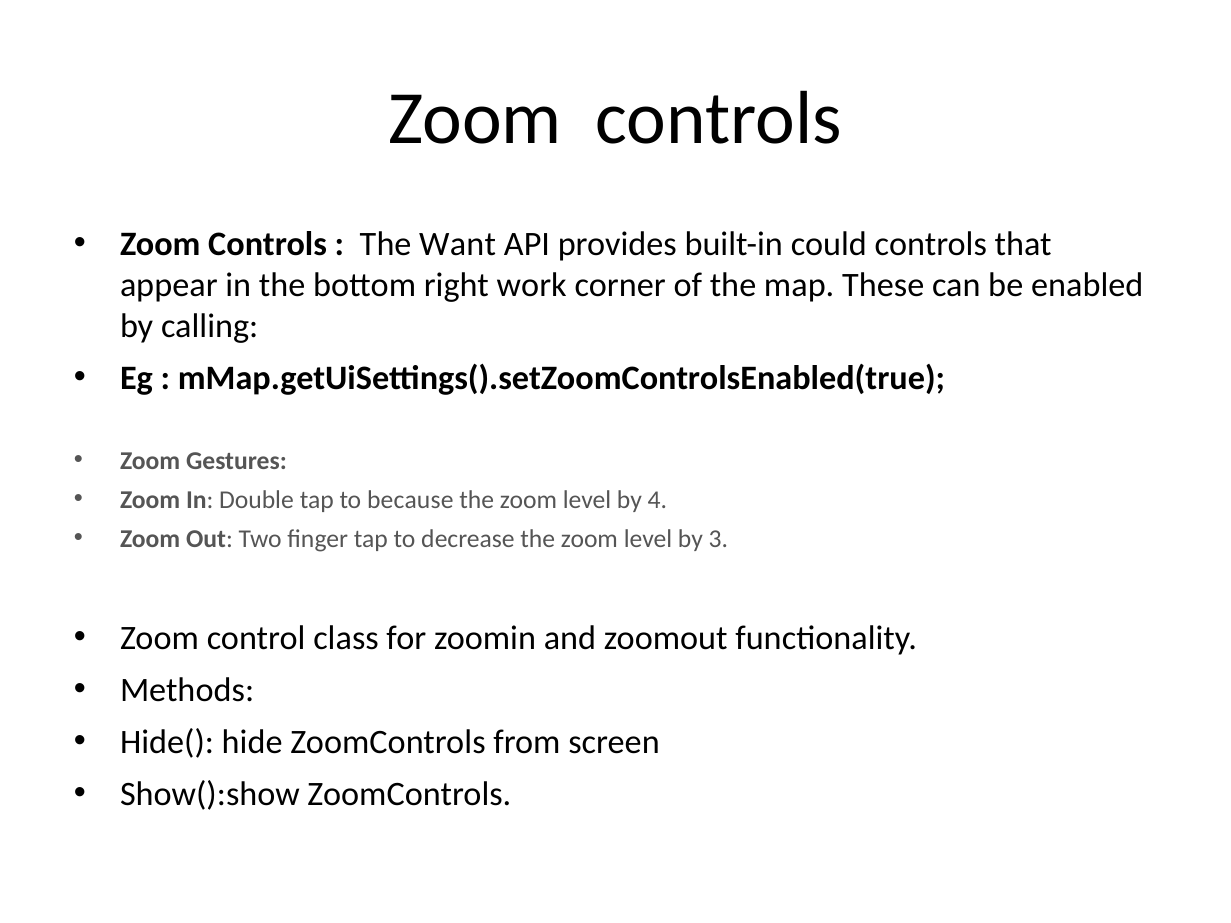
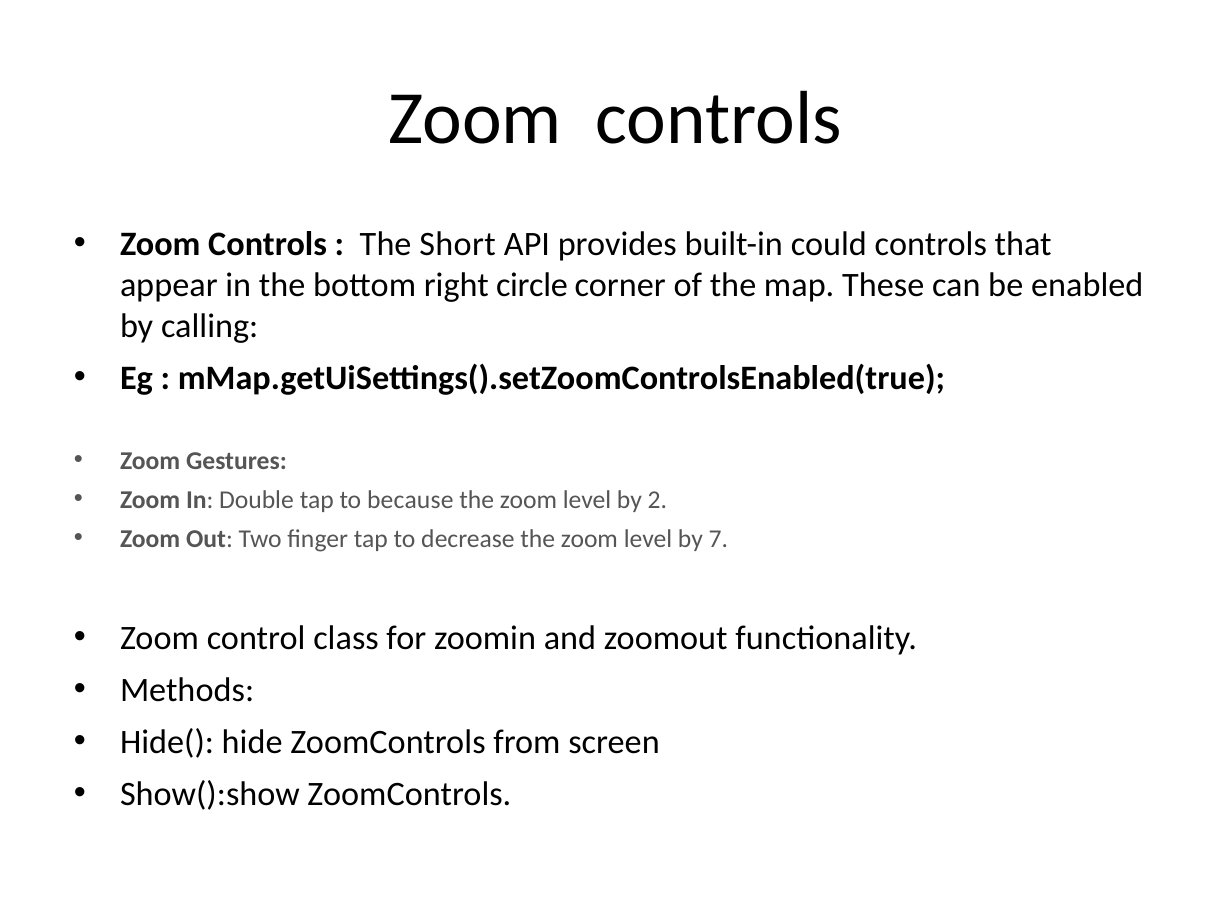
Want: Want -> Short
work: work -> circle
4: 4 -> 2
3: 3 -> 7
